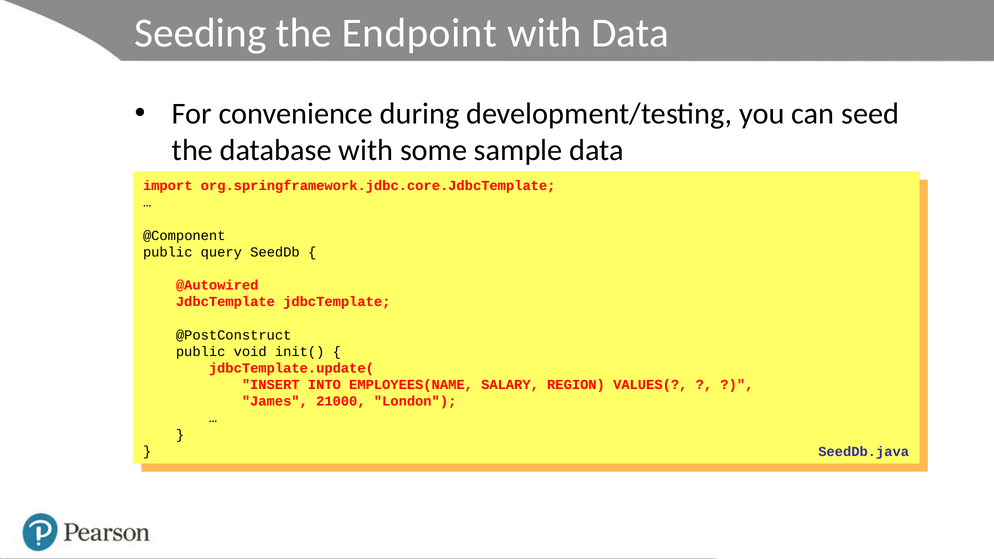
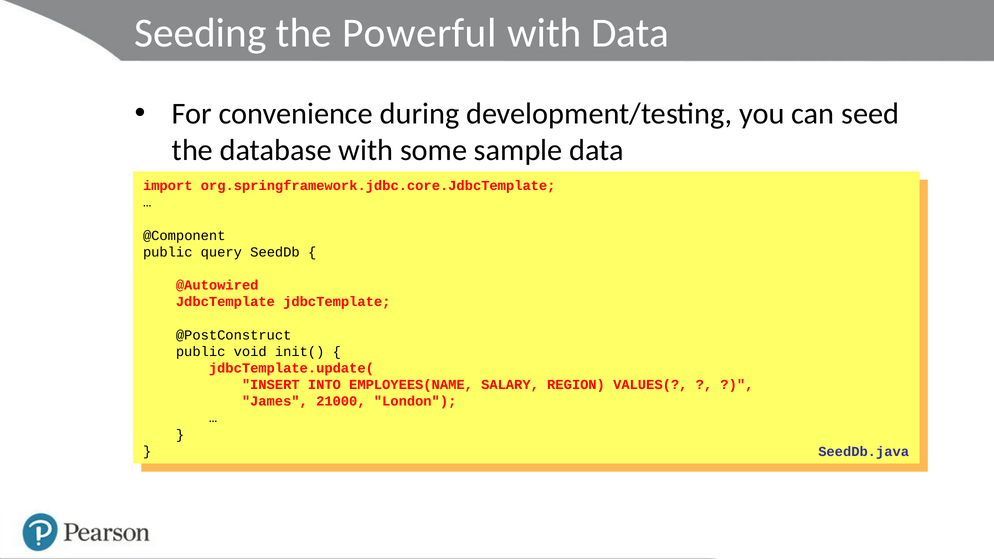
Endpoint: Endpoint -> Powerful
